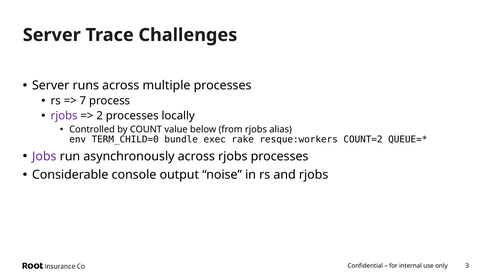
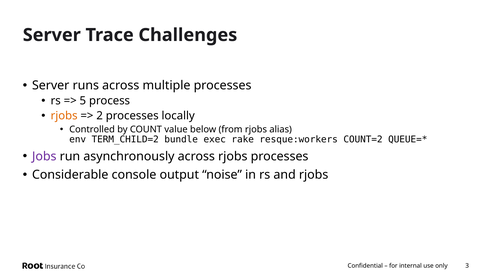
7: 7 -> 5
rjobs at (64, 116) colour: purple -> orange
TERM_CHILD=0: TERM_CHILD=0 -> TERM_CHILD=2
